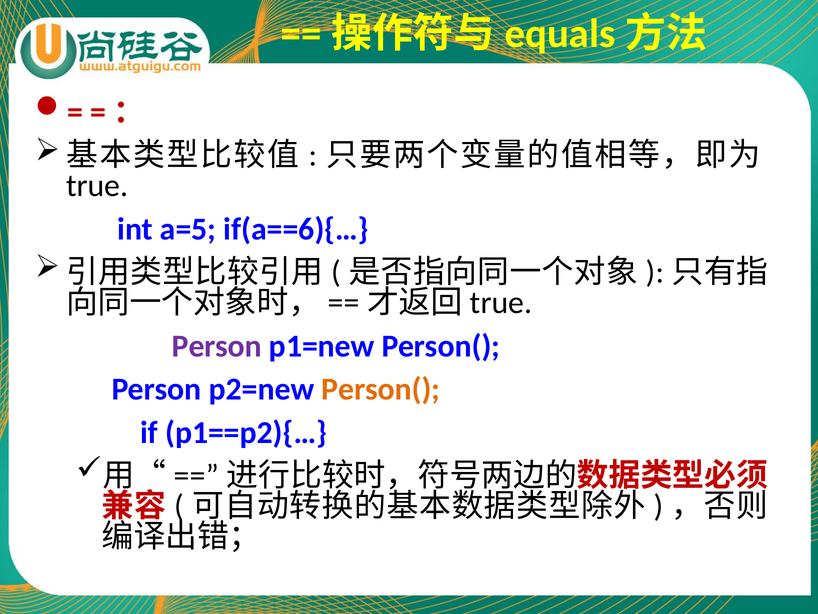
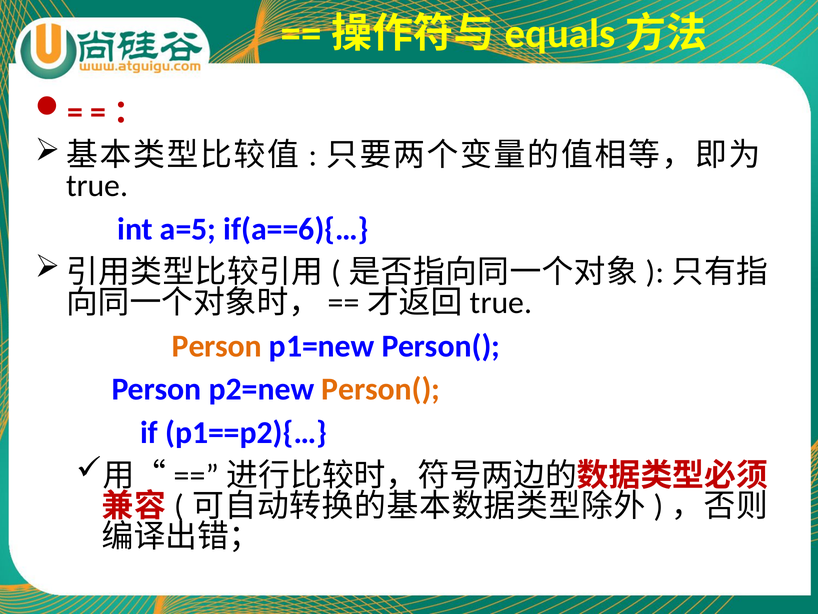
Person at (217, 346) colour: purple -> orange
